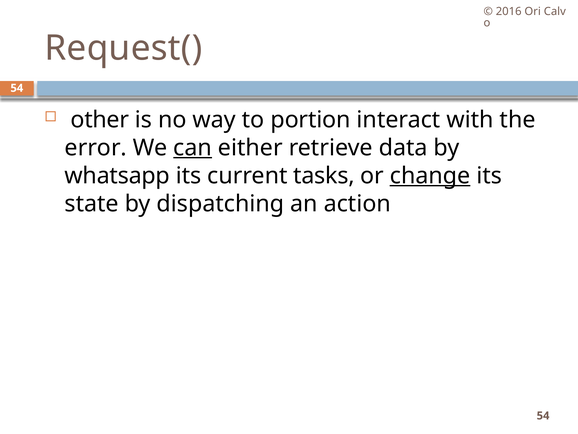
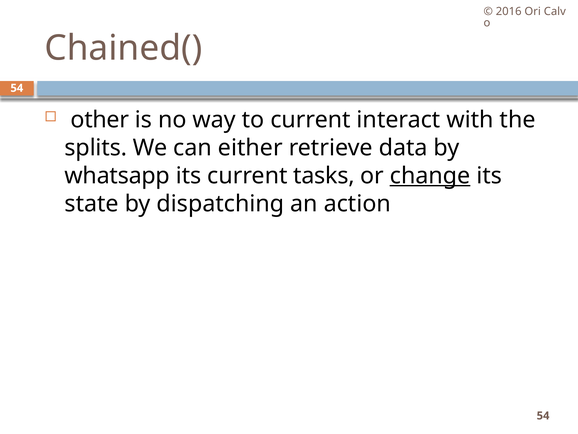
Request(: Request( -> Chained(
to portion: portion -> current
error: error -> splits
can underline: present -> none
